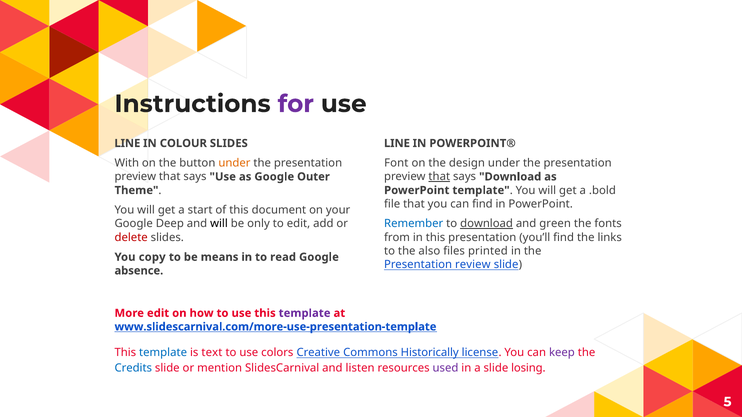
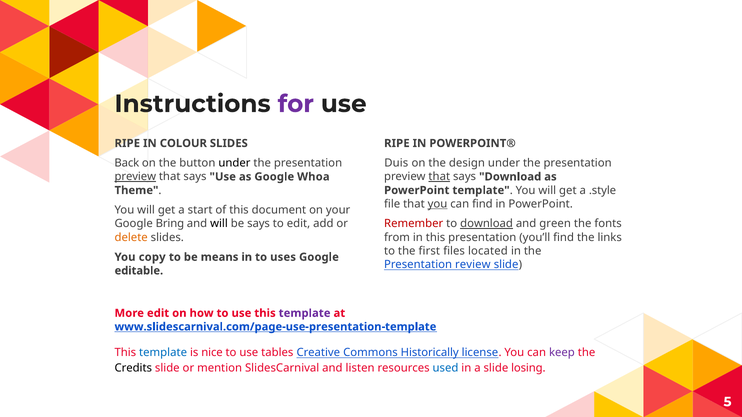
LINE at (127, 143): LINE -> RIPE
LINE at (397, 143): LINE -> RIPE
With: With -> Back
under at (234, 163) colour: orange -> black
Font: Font -> Duis
preview at (135, 177) underline: none -> present
Outer: Outer -> Whoa
.bold: .bold -> .style
you at (438, 204) underline: none -> present
Deep: Deep -> Bring
be only: only -> says
Remember colour: blue -> red
delete colour: red -> orange
also: also -> first
printed: printed -> located
read: read -> uses
absence: absence -> editable
www.slidescarnival.com/more-use-presentation-template: www.slidescarnival.com/more-use-presentation-template -> www.slidescarnival.com/page-use-presentation-template
text: text -> nice
colors: colors -> tables
Credits colour: blue -> black
used colour: purple -> blue
